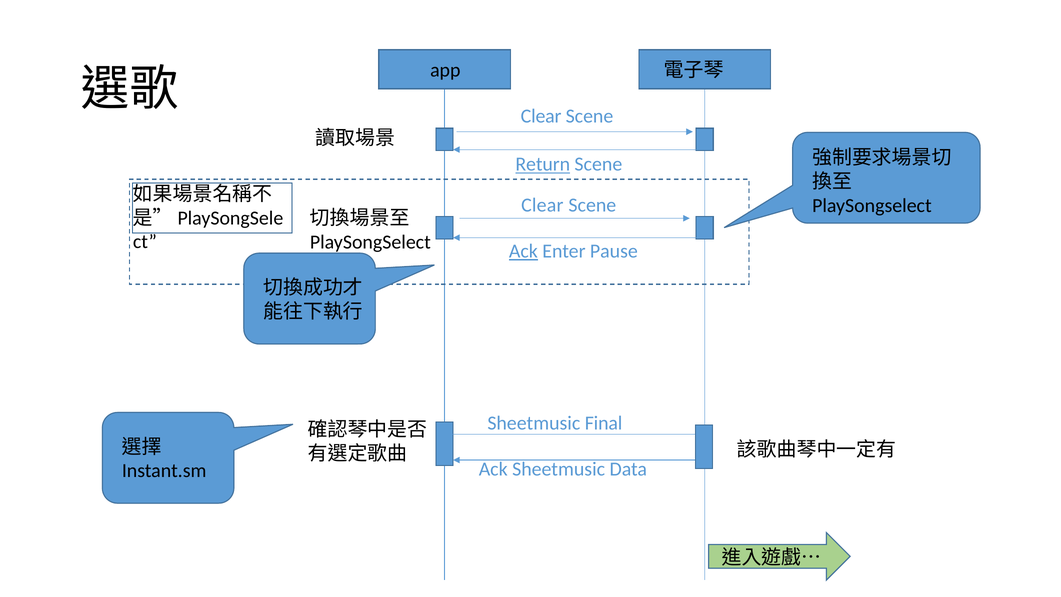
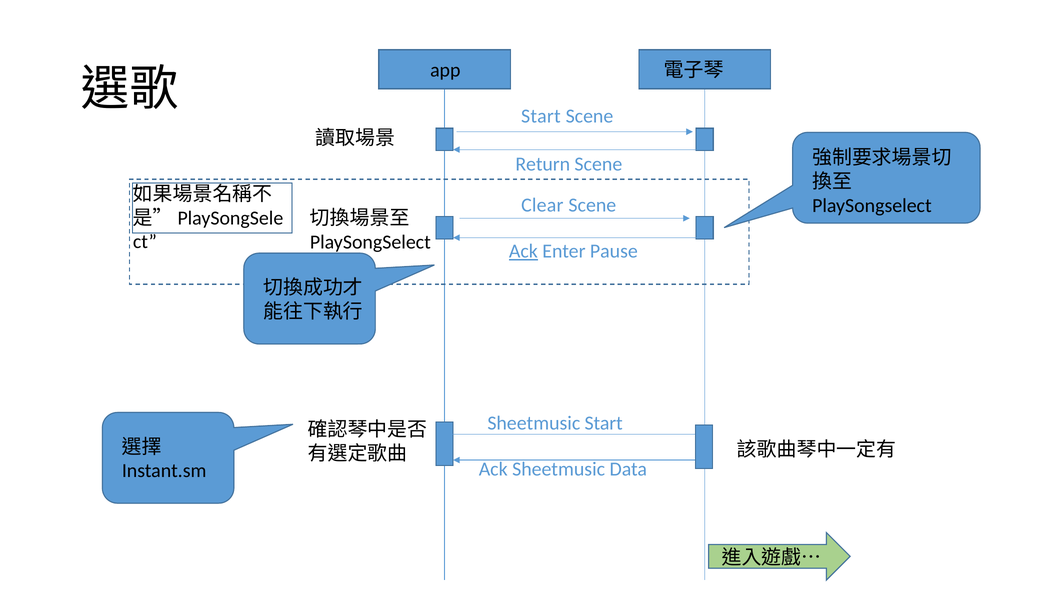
Clear at (541, 116): Clear -> Start
Return underline: present -> none
Sheetmusic Final: Final -> Start
